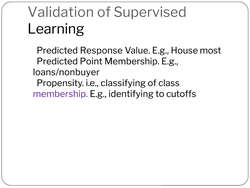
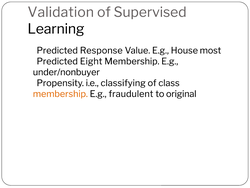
Point: Point -> Eight
loans/nonbuyer: loans/nonbuyer -> under/nonbuyer
membership at (60, 94) colour: purple -> orange
identifying: identifying -> fraudulent
cutoffs: cutoffs -> original
